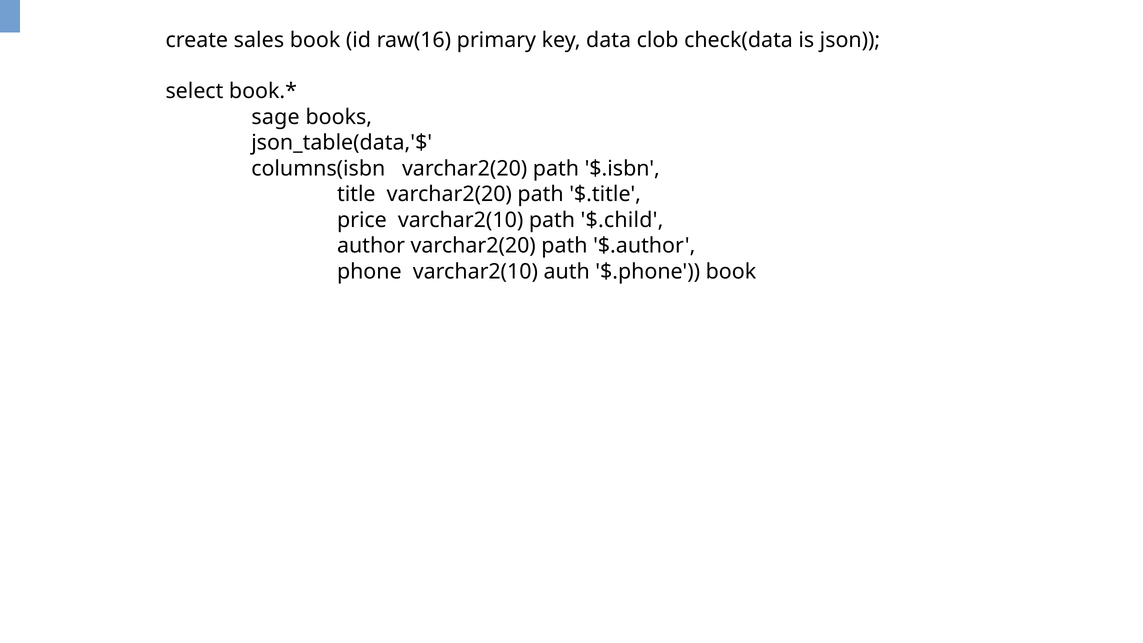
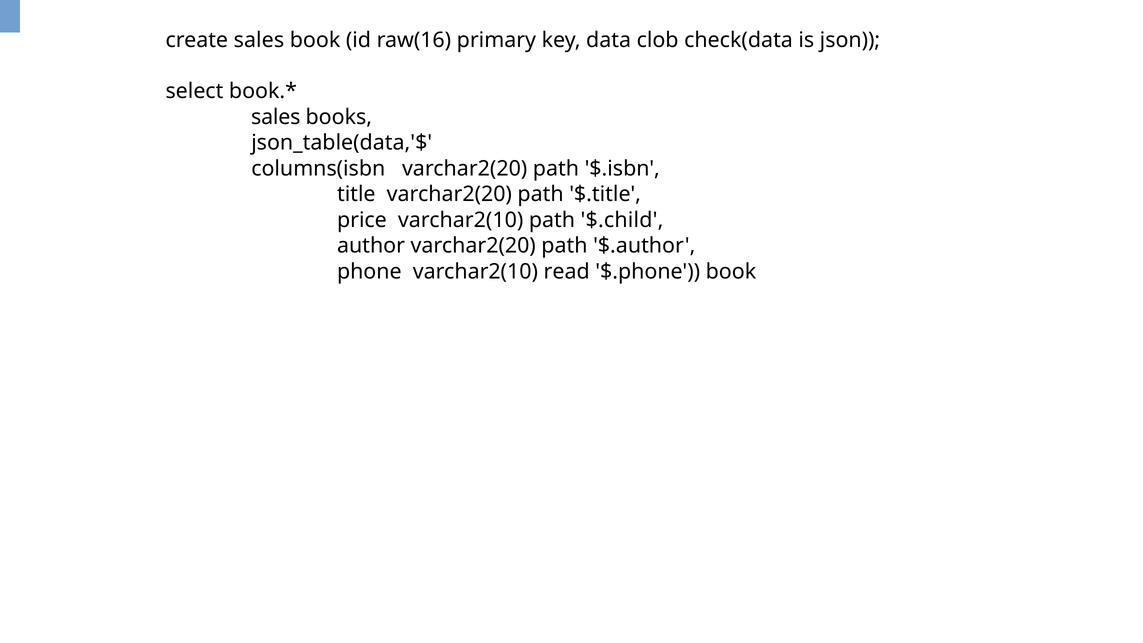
sage at (276, 117): sage -> sales
auth: auth -> read
